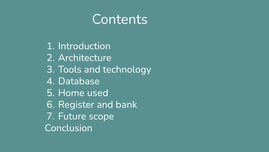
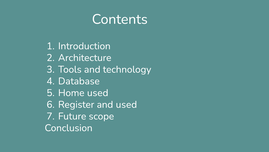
and bank: bank -> used
